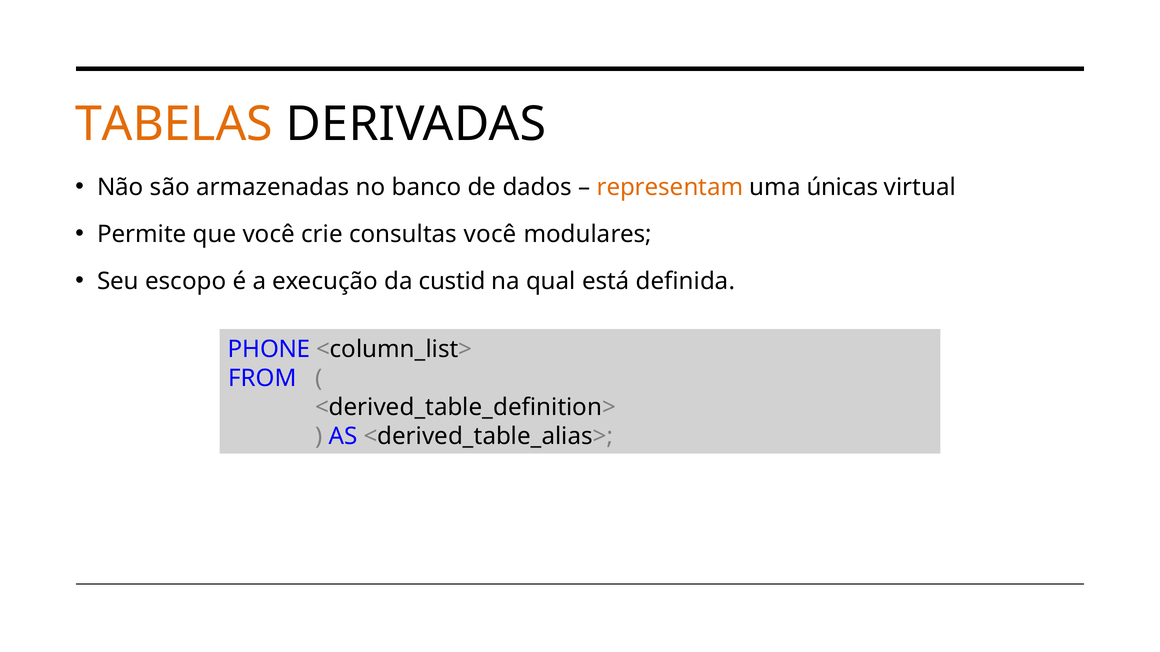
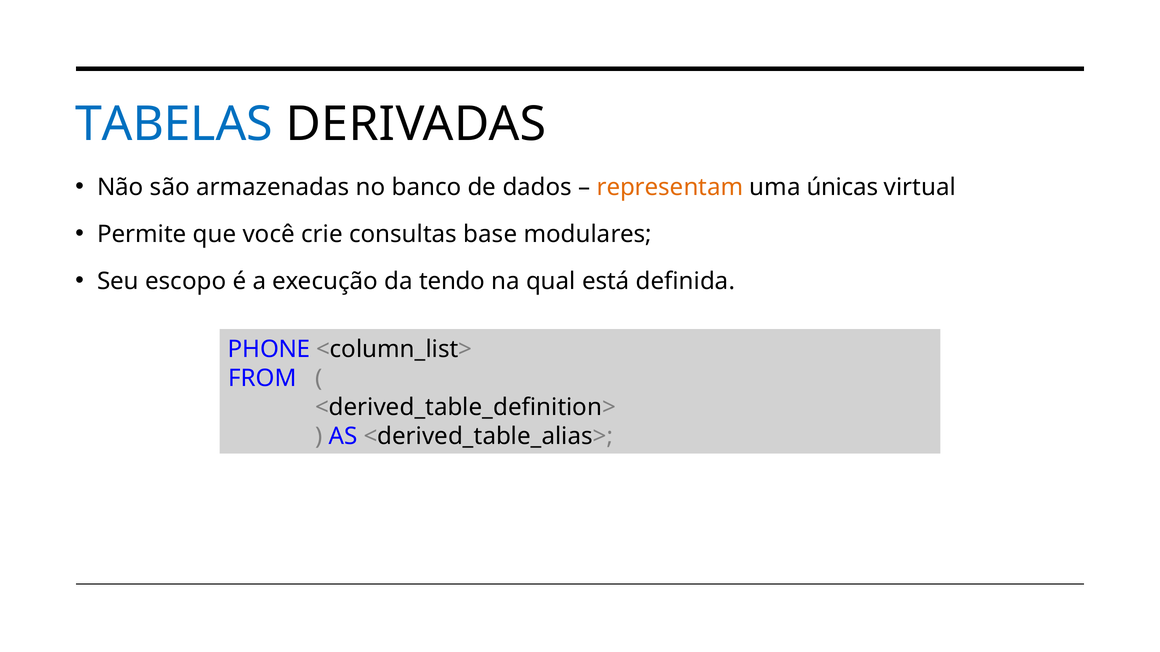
TABELAS colour: orange -> blue
consultas você: você -> base
custid: custid -> tendo
